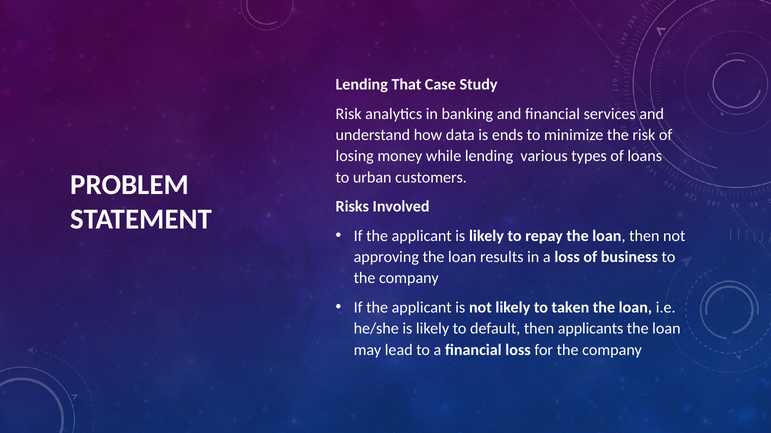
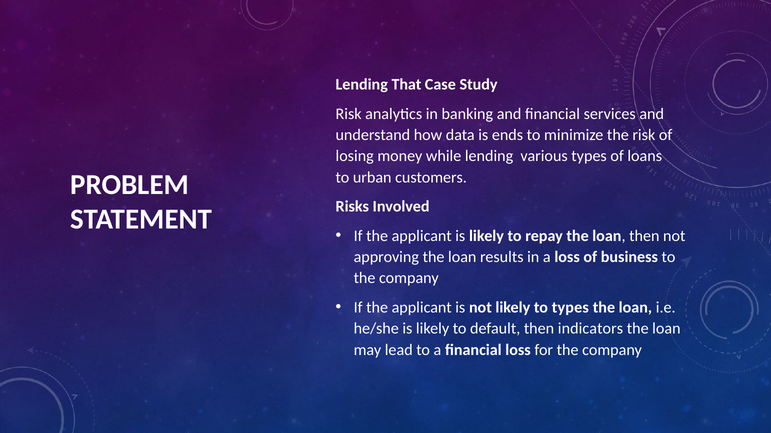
to taken: taken -> types
applicants: applicants -> indicators
